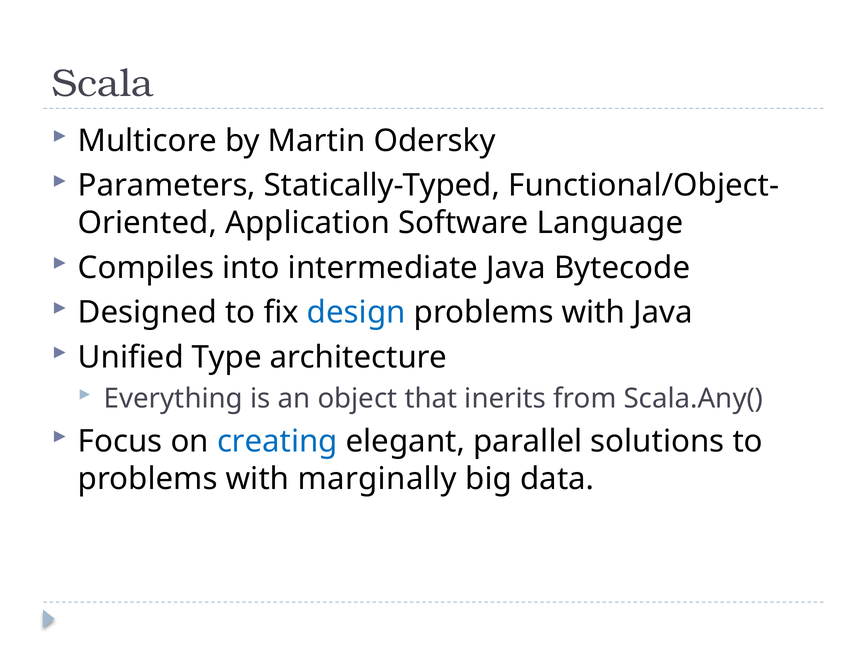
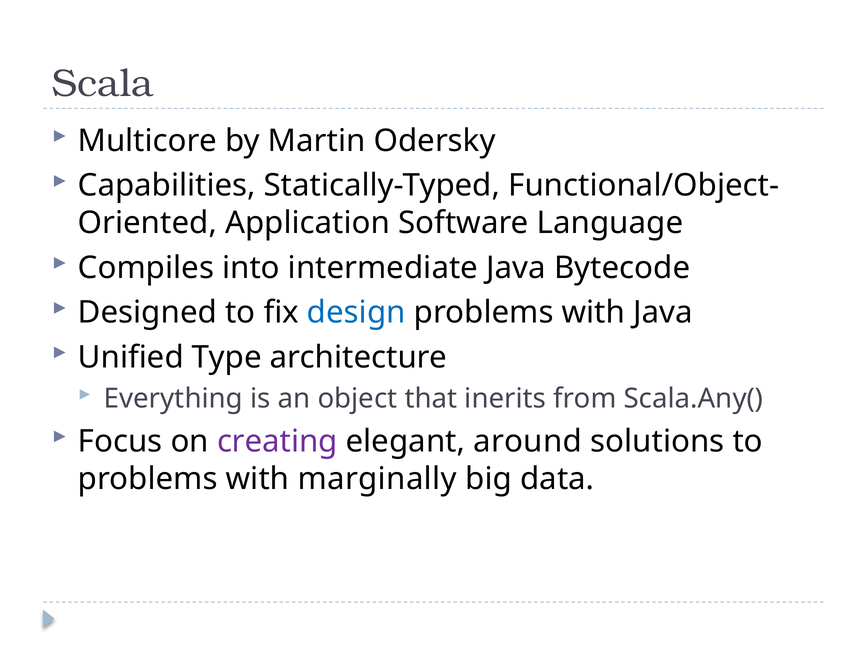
Parameters: Parameters -> Capabilities
creating colour: blue -> purple
parallel: parallel -> around
